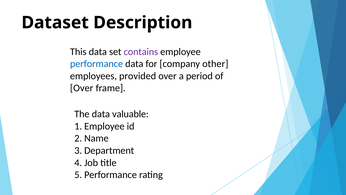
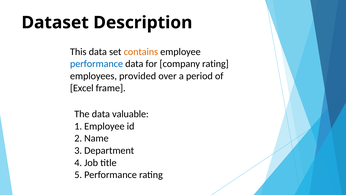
contains colour: purple -> orange
company other: other -> rating
Over at (82, 88): Over -> Excel
